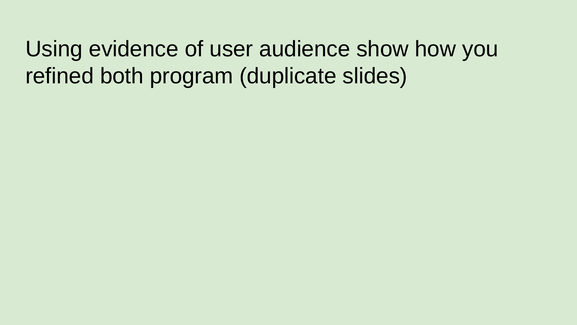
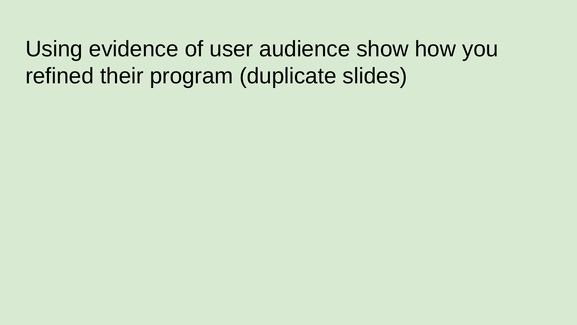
both: both -> their
